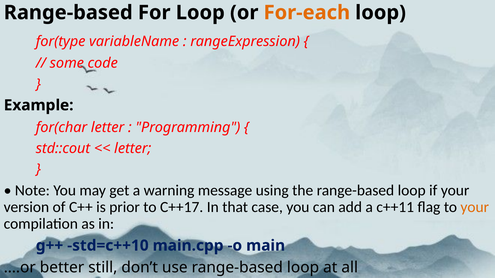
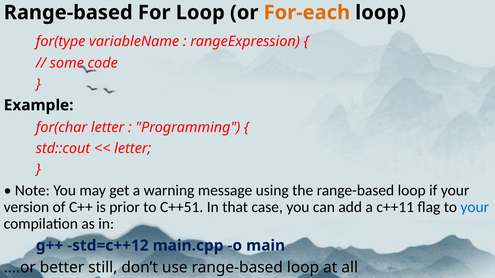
C++17: C++17 -> C++51
your at (475, 207) colour: orange -> blue
std=c++10: std=c++10 -> std=c++12
